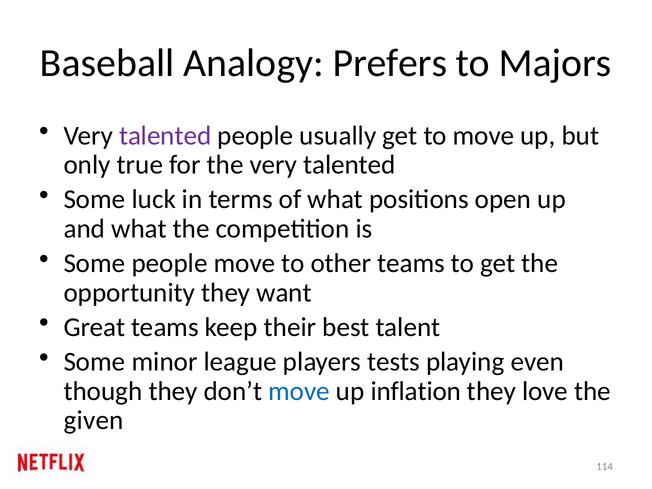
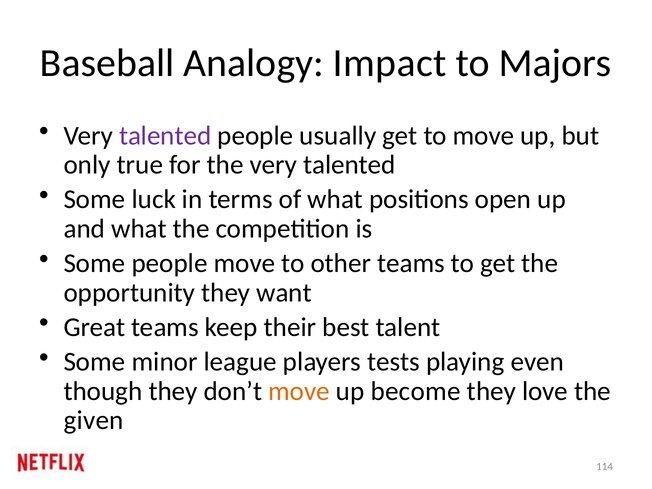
Prefers: Prefers -> Impact
move at (299, 391) colour: blue -> orange
inflation: inflation -> become
